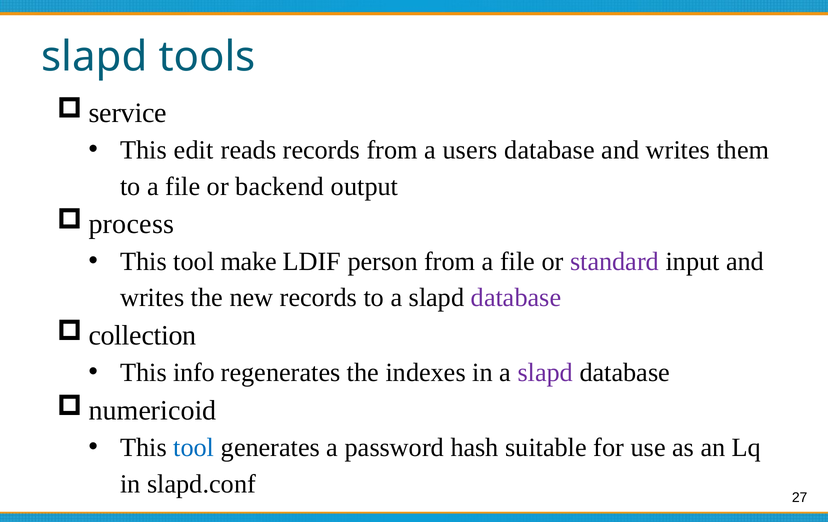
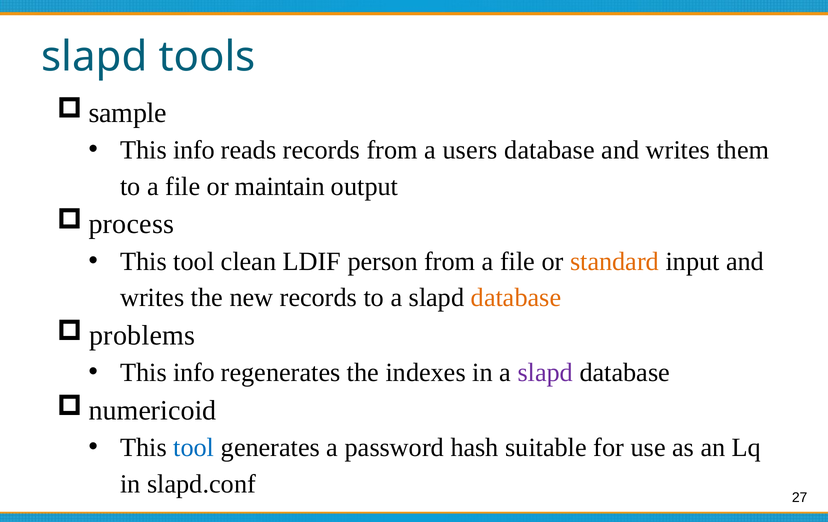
service: service -> sample
edit at (194, 150): edit -> info
backend: backend -> maintain
make: make -> clean
standard colour: purple -> orange
database at (516, 297) colour: purple -> orange
collection: collection -> problems
